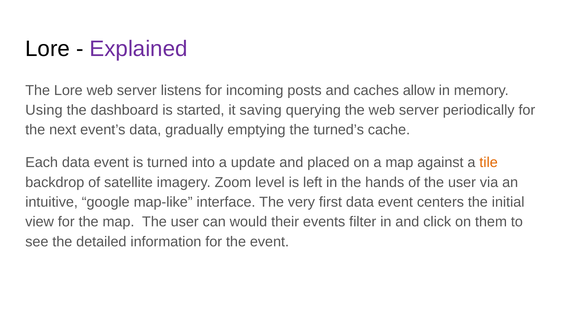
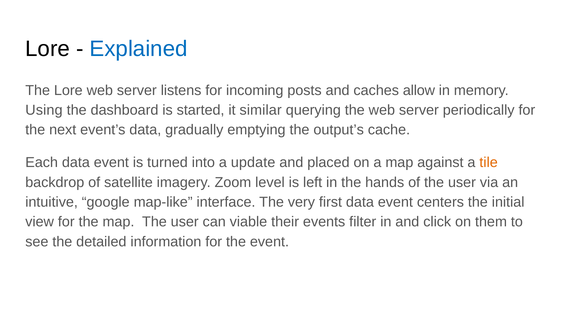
Explained colour: purple -> blue
saving: saving -> similar
turned’s: turned’s -> output’s
would: would -> viable
